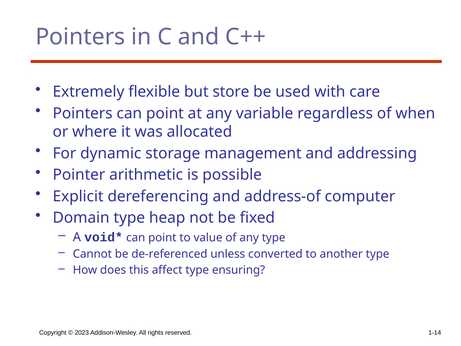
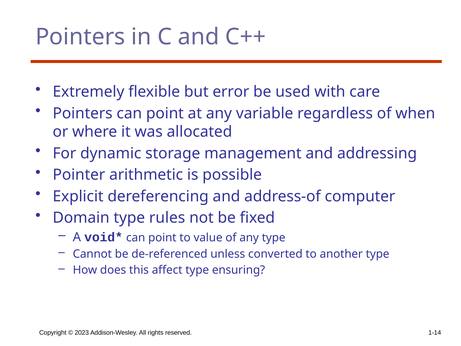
store: store -> error
heap: heap -> rules
